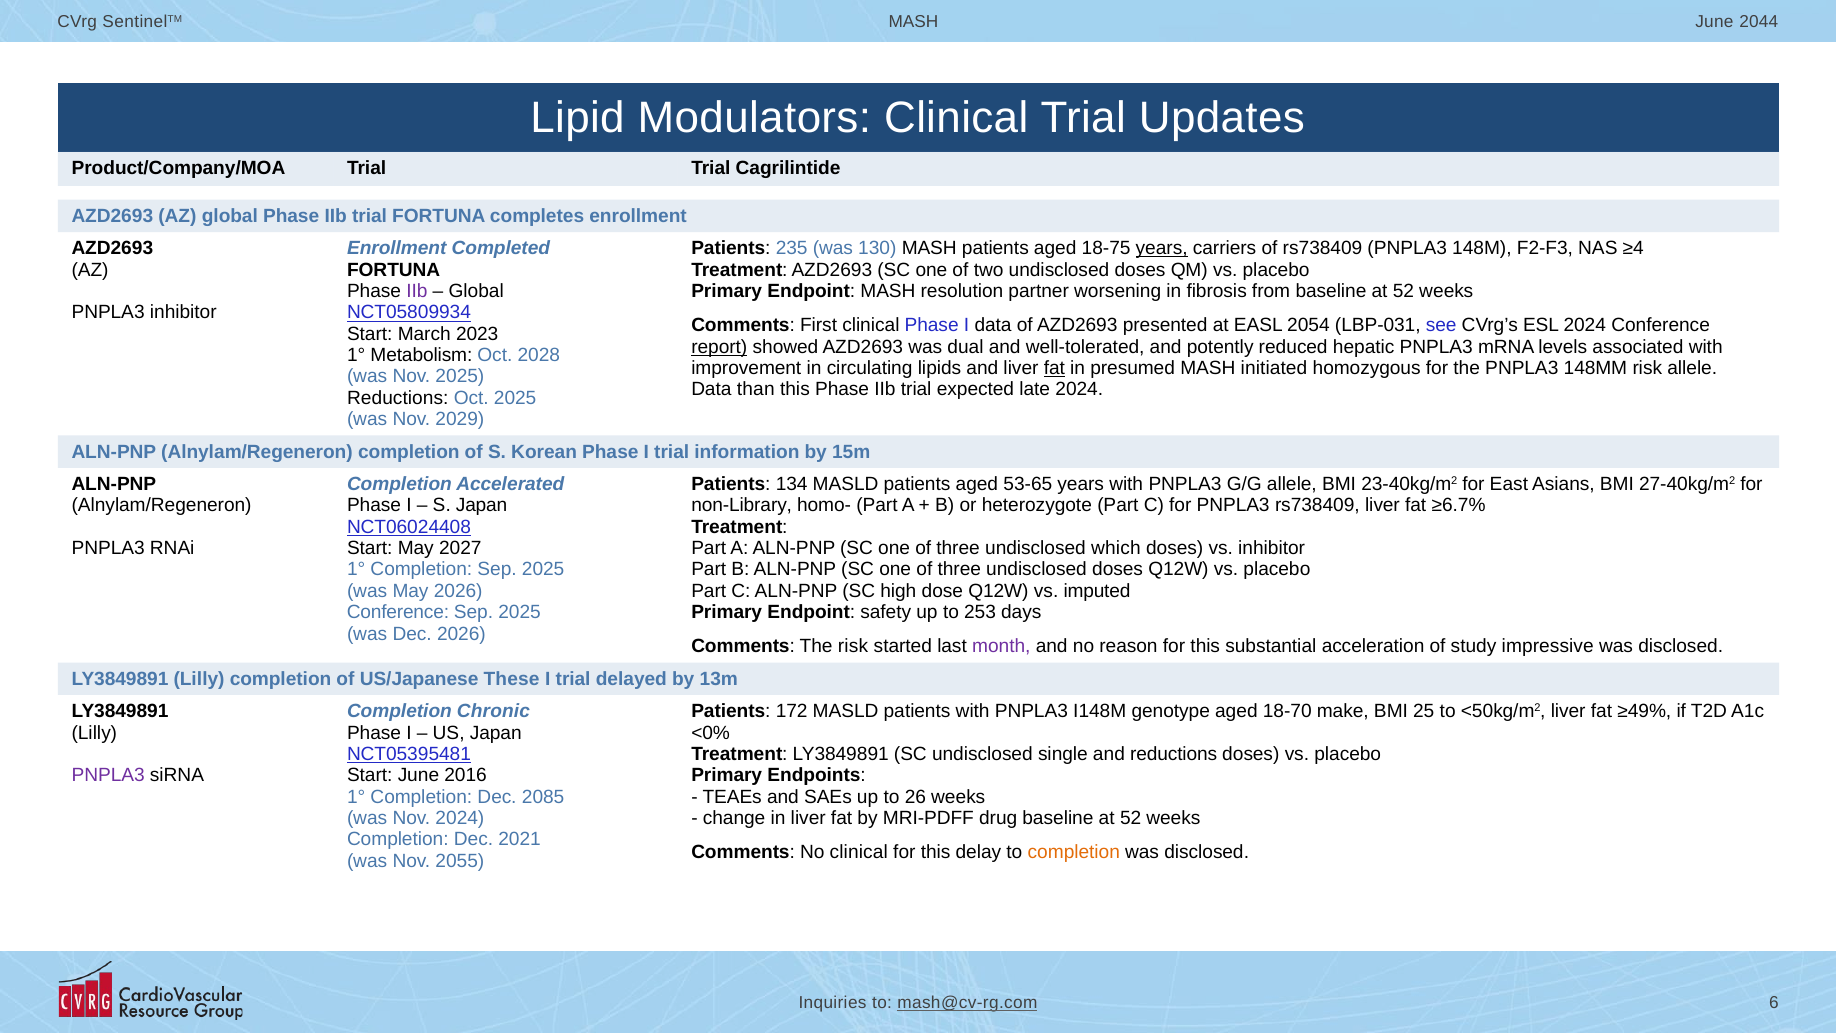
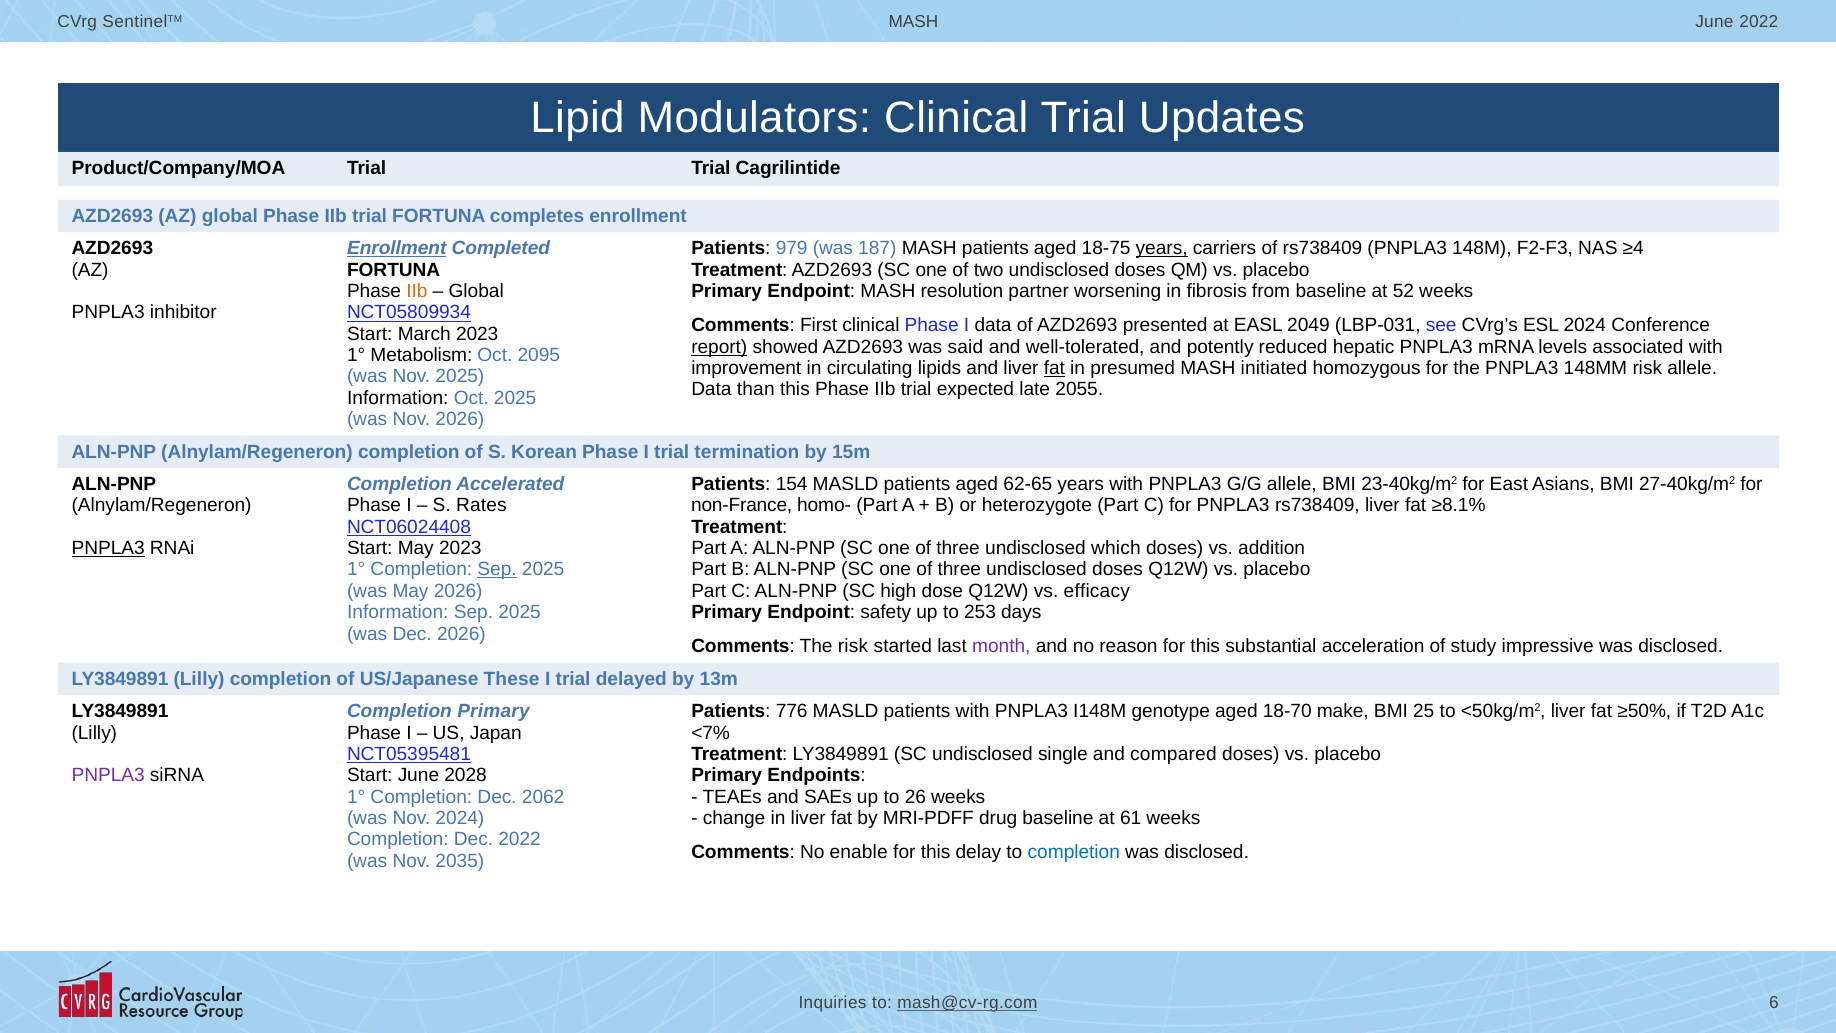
June 2044: 2044 -> 2022
Enrollment at (397, 248) underline: none -> present
235: 235 -> 979
130: 130 -> 187
IIb at (417, 291) colour: purple -> orange
2054: 2054 -> 2049
dual: dual -> said
2028: 2028 -> 2095
late 2024: 2024 -> 2055
Reductions at (398, 398): Reductions -> Information
Nov 2029: 2029 -> 2026
information: information -> termination
134: 134 -> 154
53-65: 53-65 -> 62-65
S Japan: Japan -> Rates
non-Library: non-Library -> non-France
≥6.7%: ≥6.7% -> ≥8.1%
PNPLA3 at (108, 548) underline: none -> present
May 2027: 2027 -> 2023
vs inhibitor: inhibitor -> addition
Sep at (497, 569) underline: none -> present
imputed: imputed -> efficacy
Conference at (398, 612): Conference -> Information
Completion Chronic: Chronic -> Primary
172: 172 -> 776
≥49%: ≥49% -> ≥50%
<0%: <0% -> <7%
and reductions: reductions -> compared
2016: 2016 -> 2028
2085: 2085 -> 2062
52 at (1131, 818): 52 -> 61
Dec 2021: 2021 -> 2022
No clinical: clinical -> enable
completion at (1074, 852) colour: orange -> blue
2055: 2055 -> 2035
